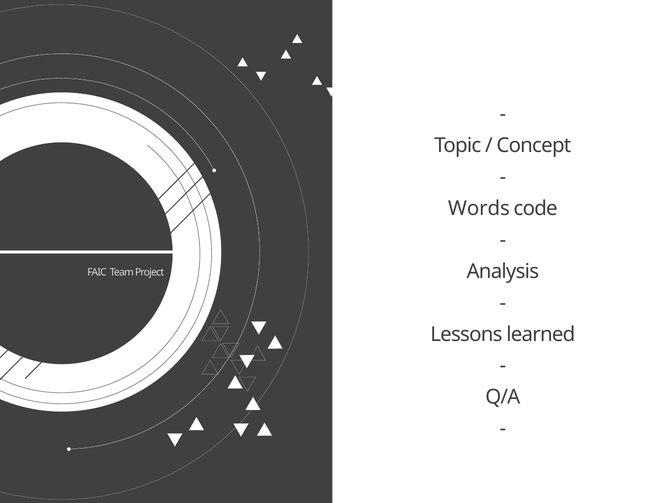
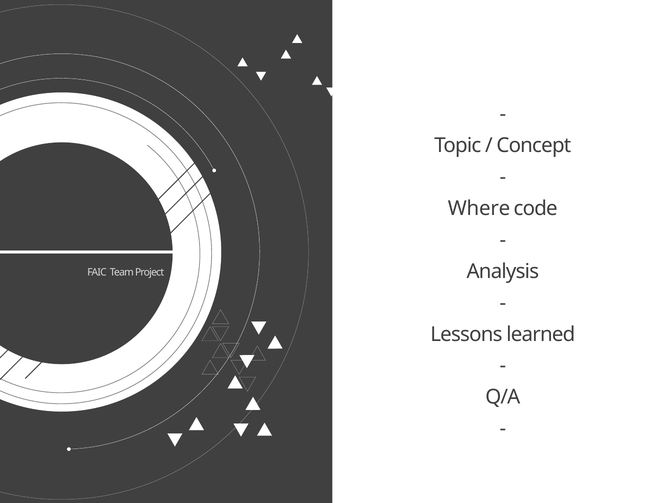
Words: Words -> Where
